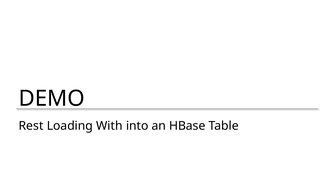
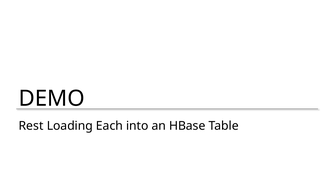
With: With -> Each
